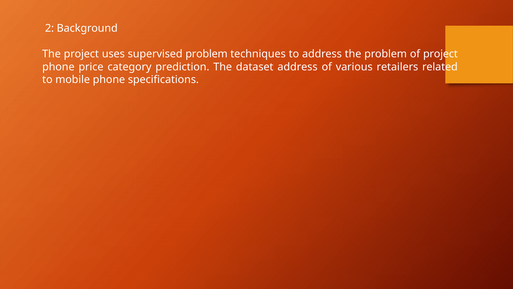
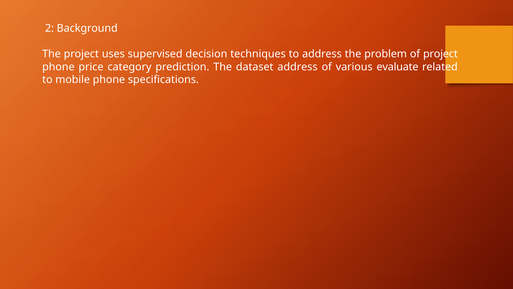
supervised problem: problem -> decision
retailers: retailers -> evaluate
